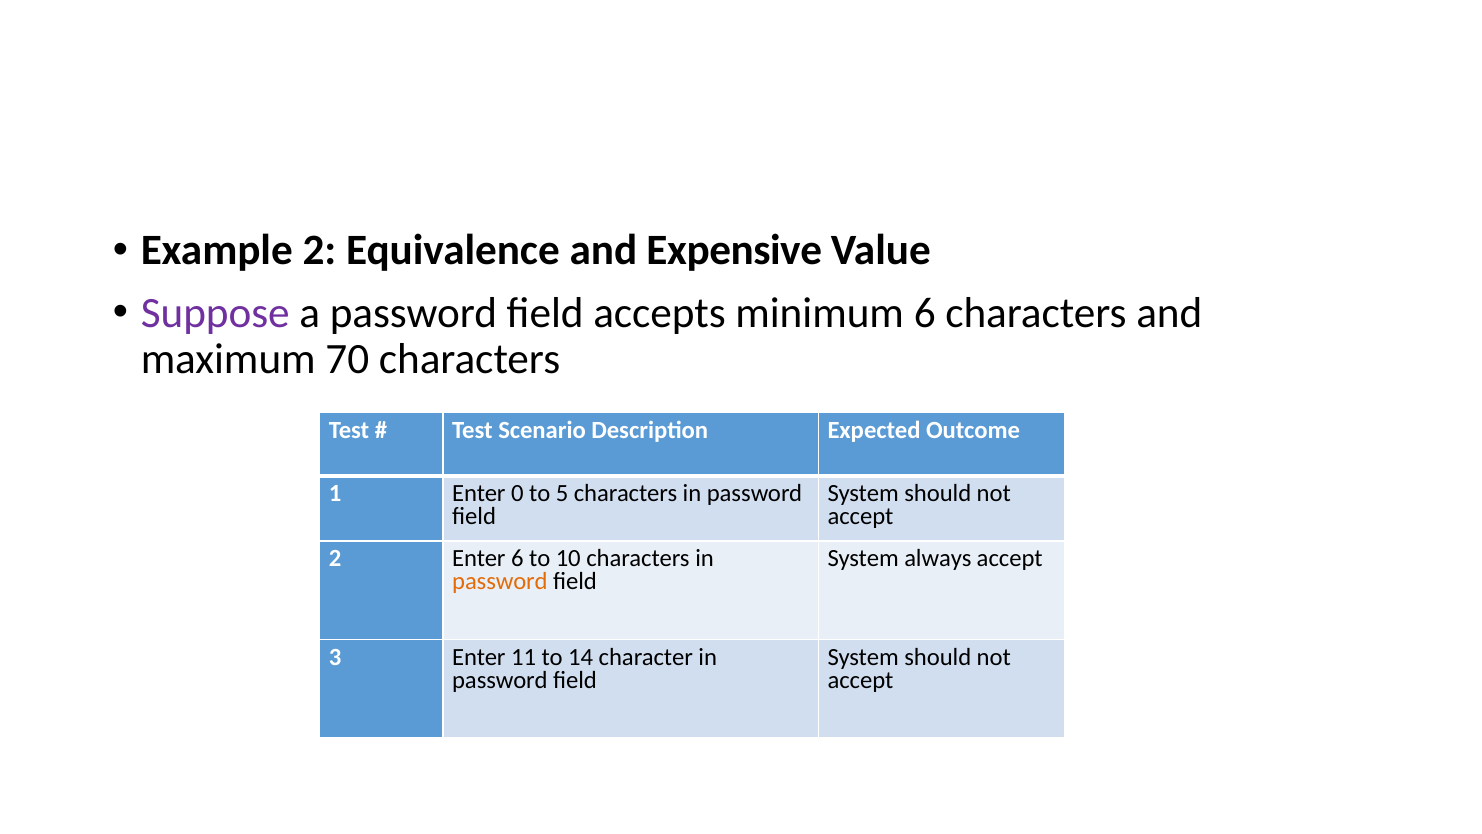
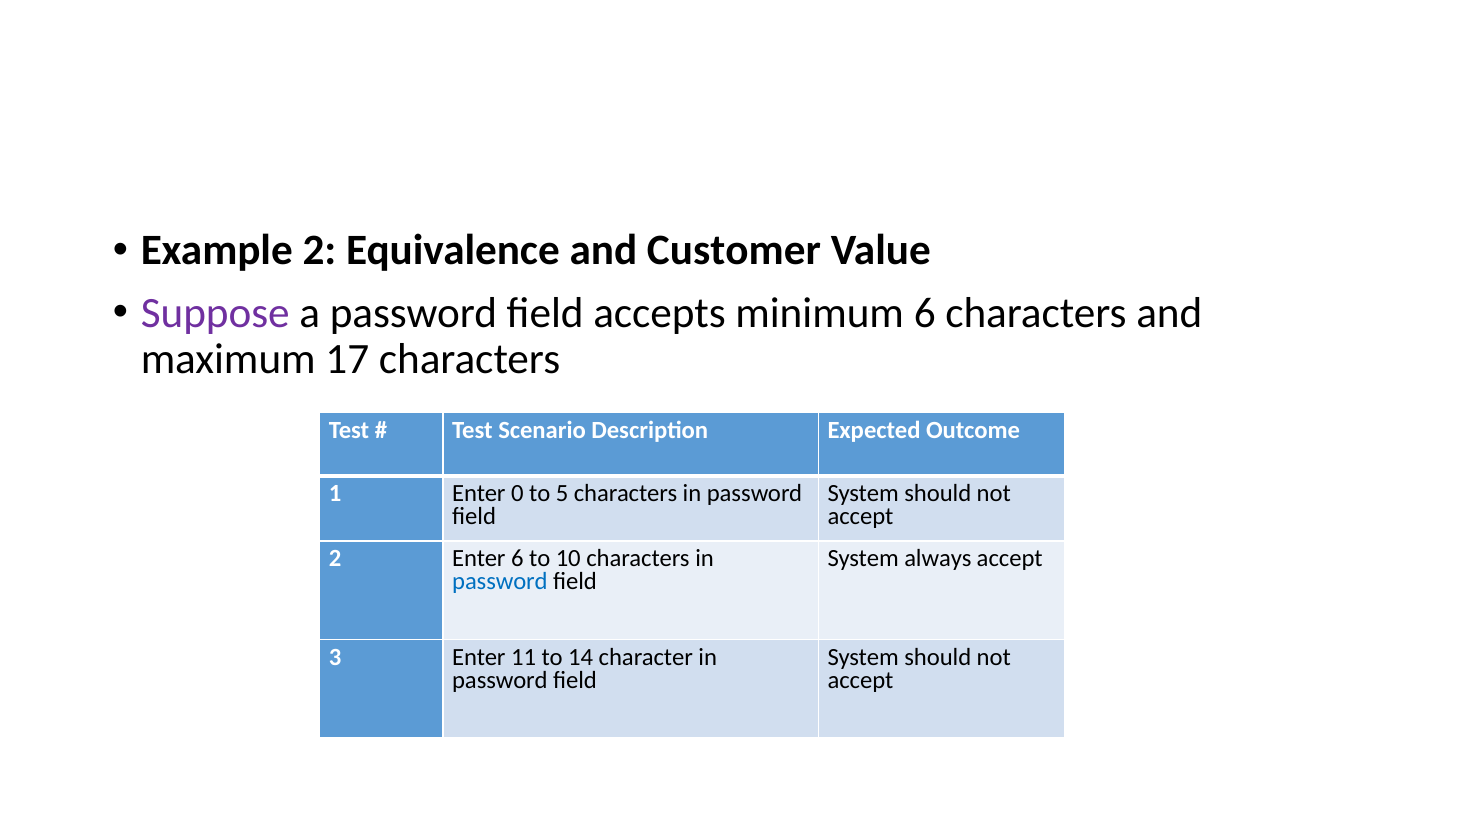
Expensive: Expensive -> Customer
70: 70 -> 17
password at (500, 581) colour: orange -> blue
